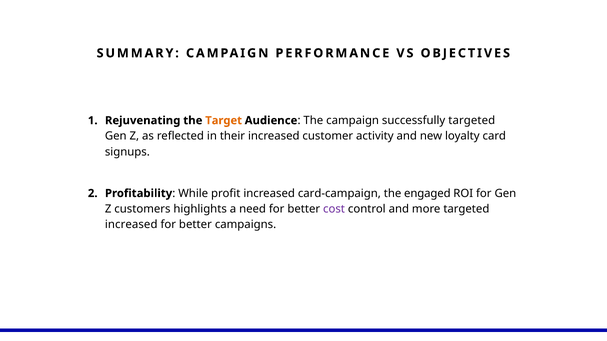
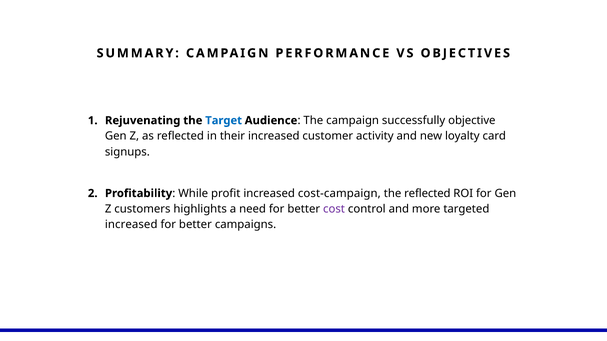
Target colour: orange -> blue
successfully targeted: targeted -> objective
card-campaign: card-campaign -> cost-campaign
the engaged: engaged -> reflected
